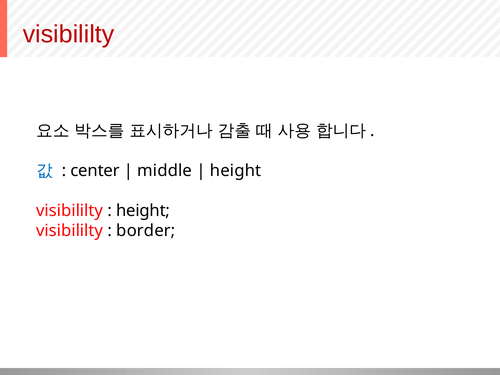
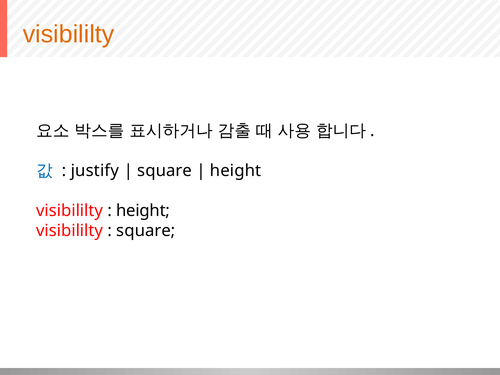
visibililty at (69, 34) colour: red -> orange
center: center -> justify
middle at (165, 171): middle -> square
border at (146, 231): border -> square
